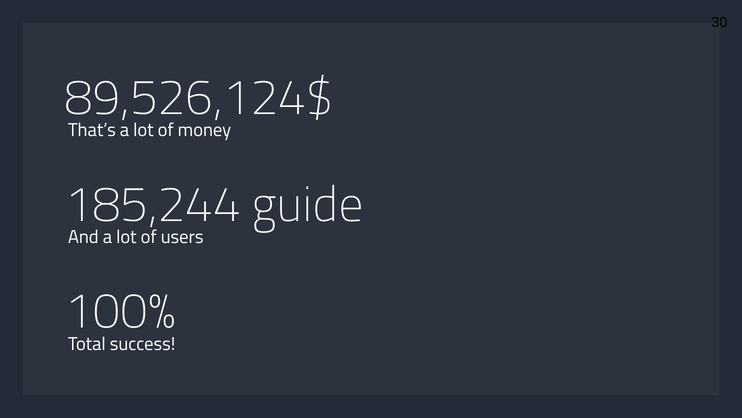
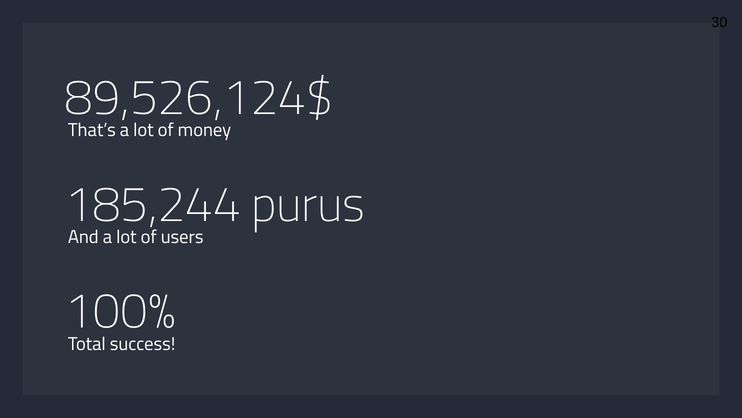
guide: guide -> purus
